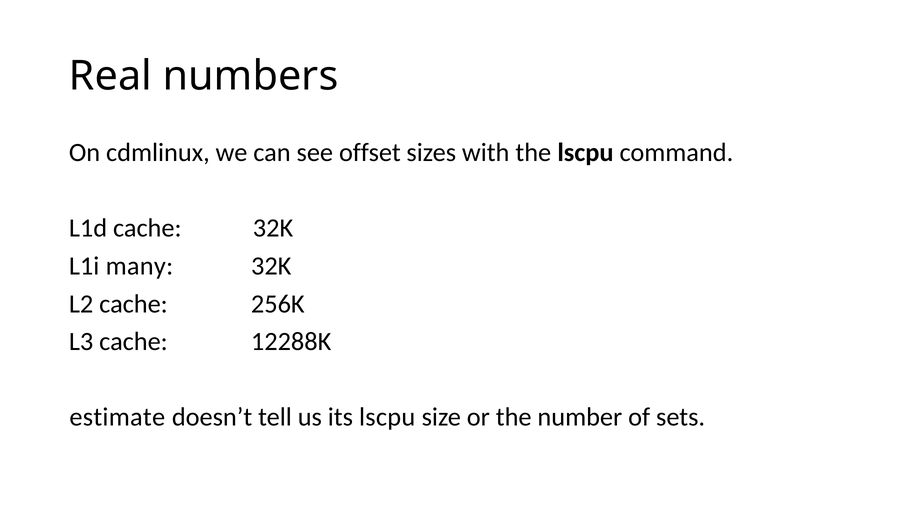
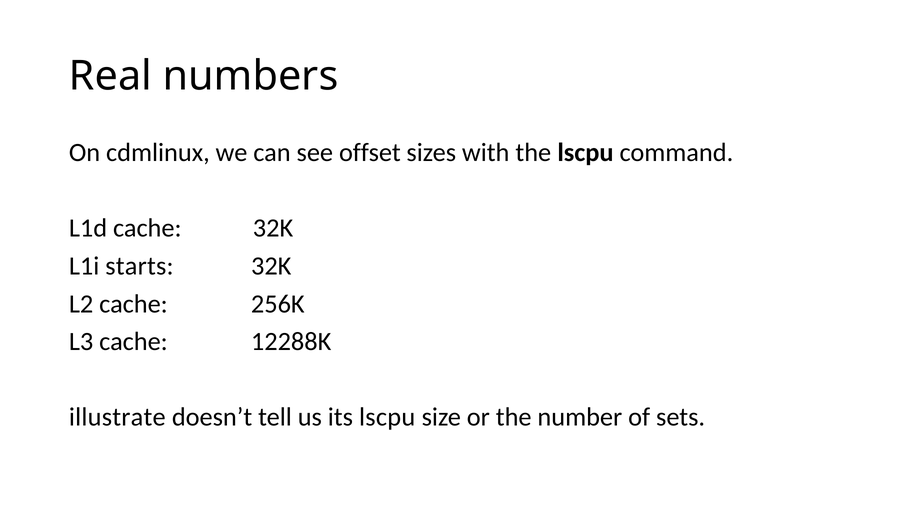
many: many -> starts
estimate: estimate -> illustrate
